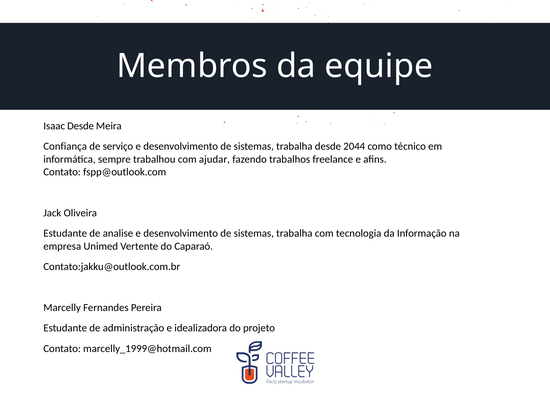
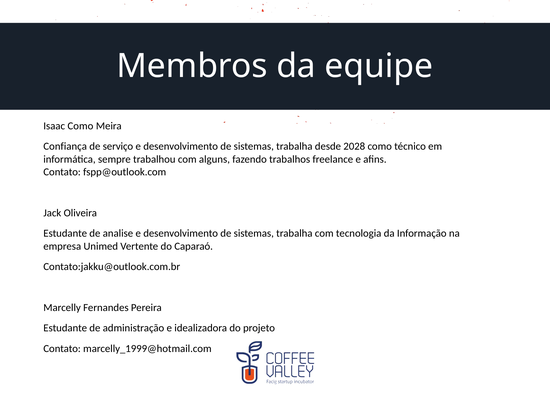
Isaac Desde: Desde -> Como
2044: 2044 -> 2028
ajudar: ajudar -> alguns
